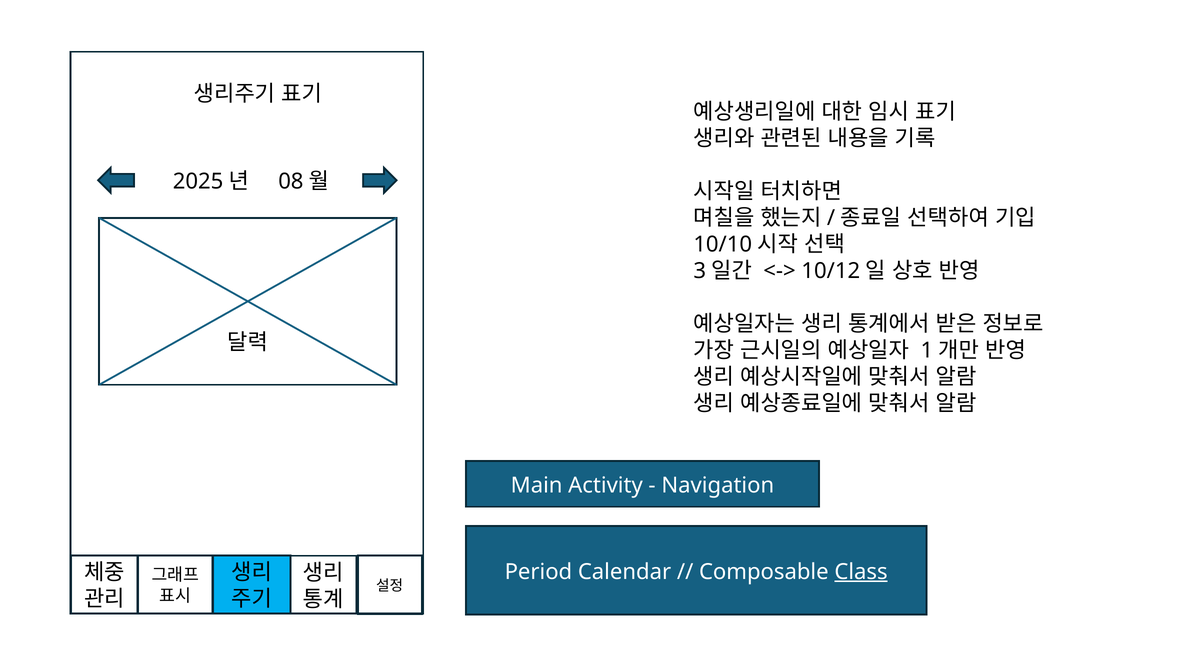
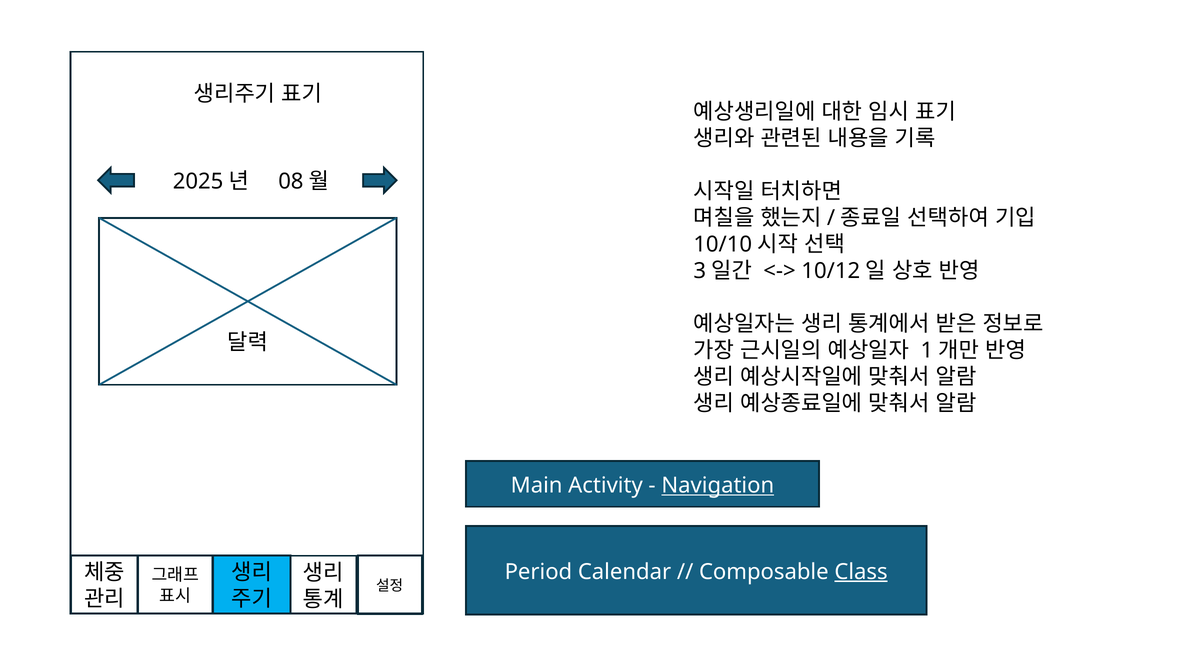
Navigation underline: none -> present
